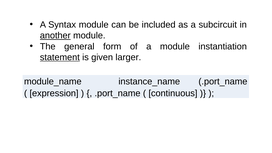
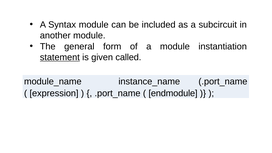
another underline: present -> none
larger: larger -> called
continuous: continuous -> endmodule
